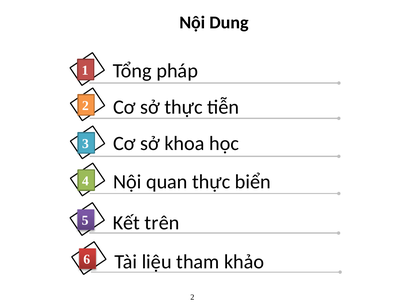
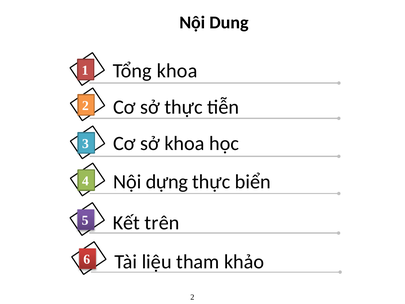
Tổng pháp: pháp -> khoa
quan: quan -> dựng
